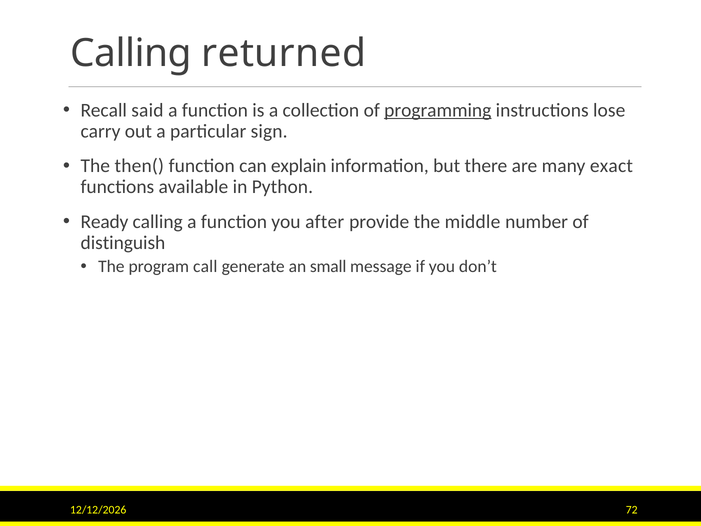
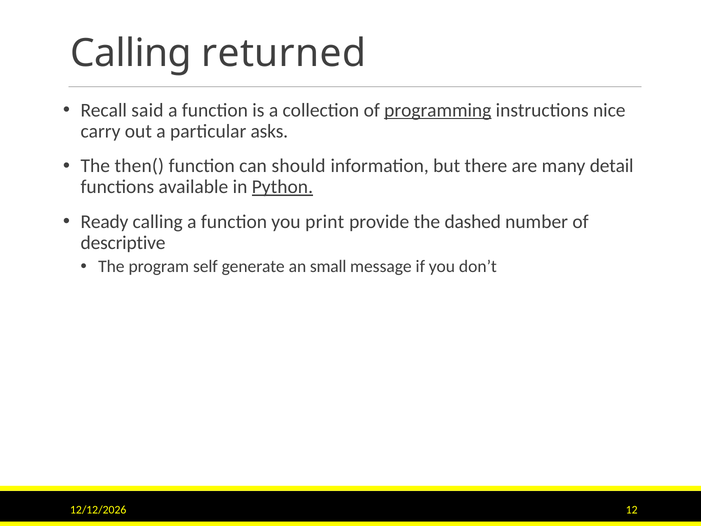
lose: lose -> nice
sign: sign -> asks
explain: explain -> should
exact: exact -> detail
Python underline: none -> present
after: after -> print
middle: middle -> dashed
distinguish: distinguish -> descriptive
call: call -> self
72: 72 -> 12
